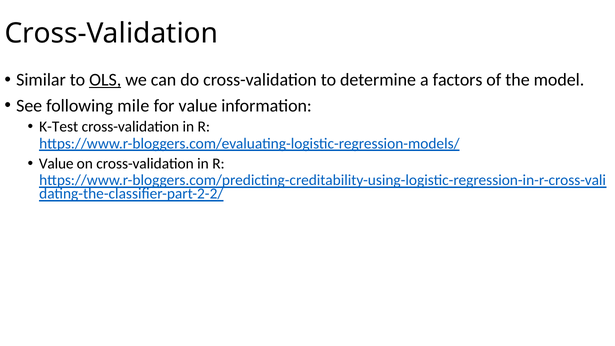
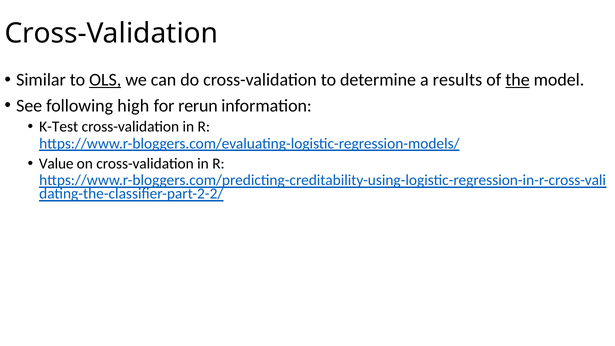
factors: factors -> results
the underline: none -> present
mile: mile -> high
for value: value -> rerun
